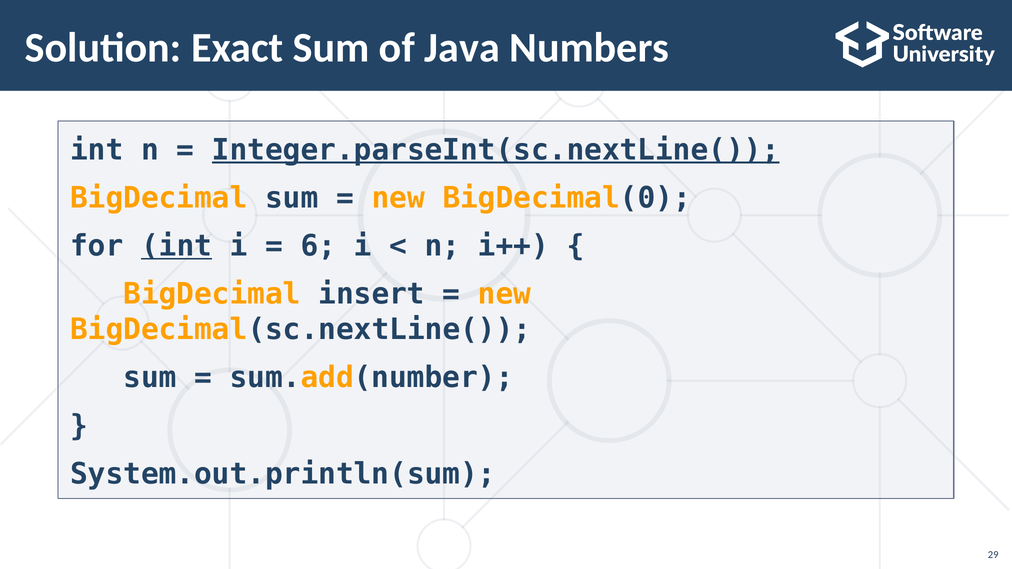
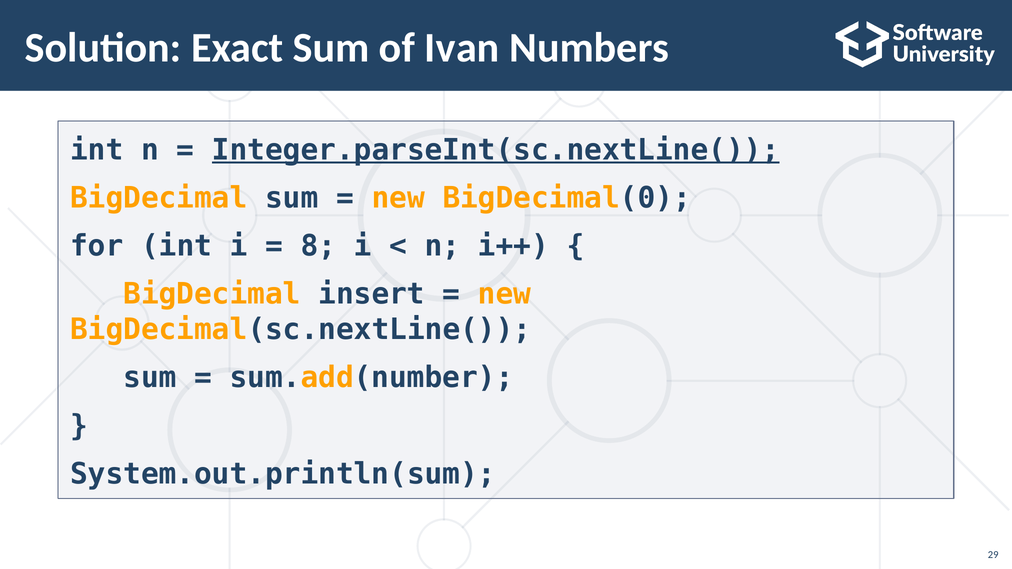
Java: Java -> Ivan
int at (177, 246) underline: present -> none
6: 6 -> 8
